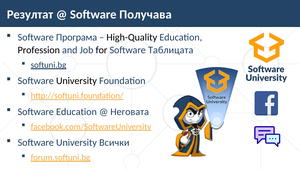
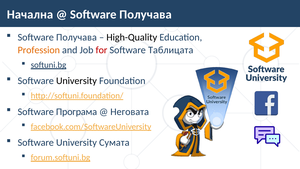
Резултат: Резултат -> Начална
Програма at (77, 37): Програма -> Получава
Profession colour: black -> orange
for colour: black -> red
Software Education: Education -> Програма
Всички: Всички -> Сумата
